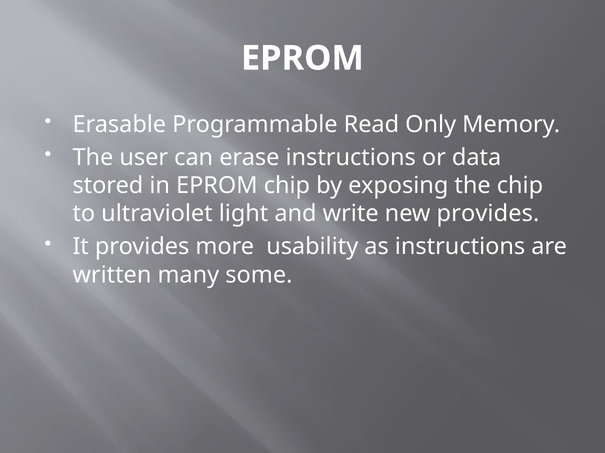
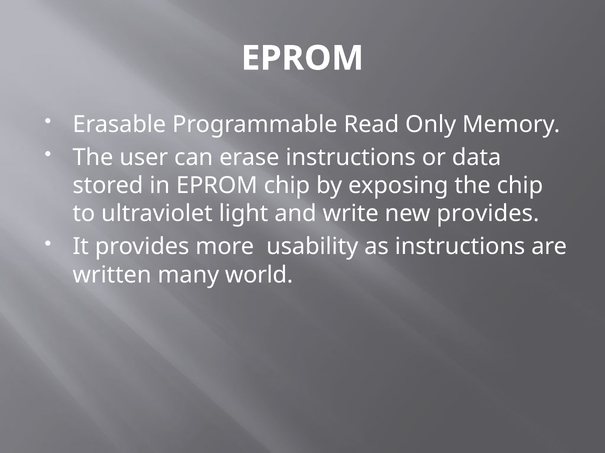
some: some -> world
